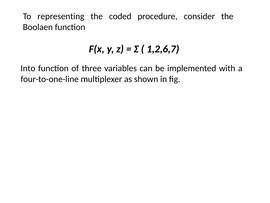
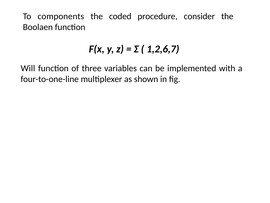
representing: representing -> components
Into: Into -> Will
